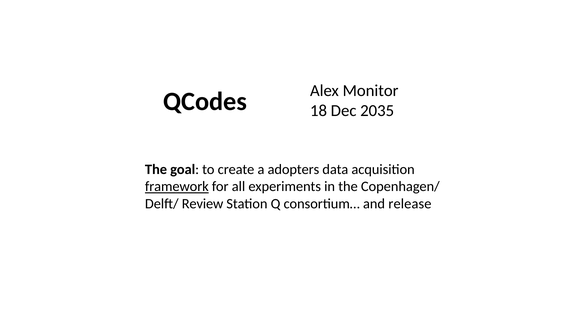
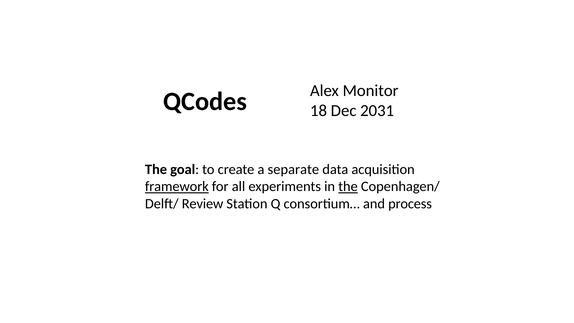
2035: 2035 -> 2031
adopters: adopters -> separate
the at (348, 187) underline: none -> present
release: release -> process
